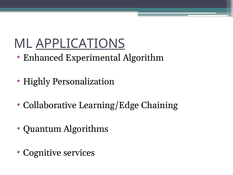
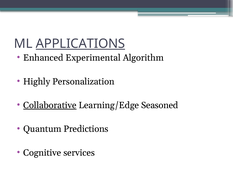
Collaborative underline: none -> present
Chaining: Chaining -> Seasoned
Algorithms: Algorithms -> Predictions
